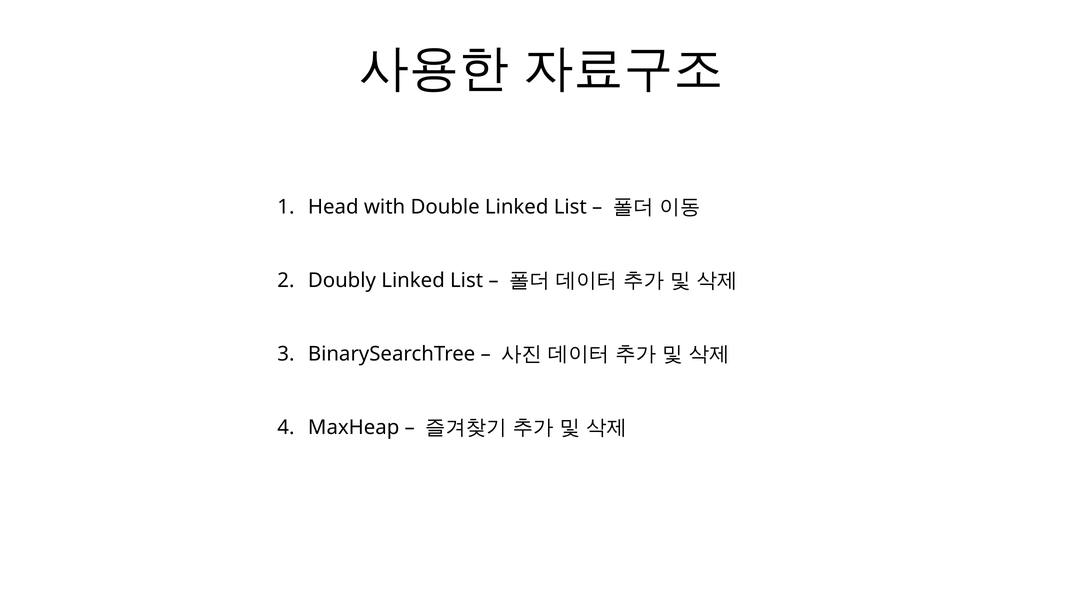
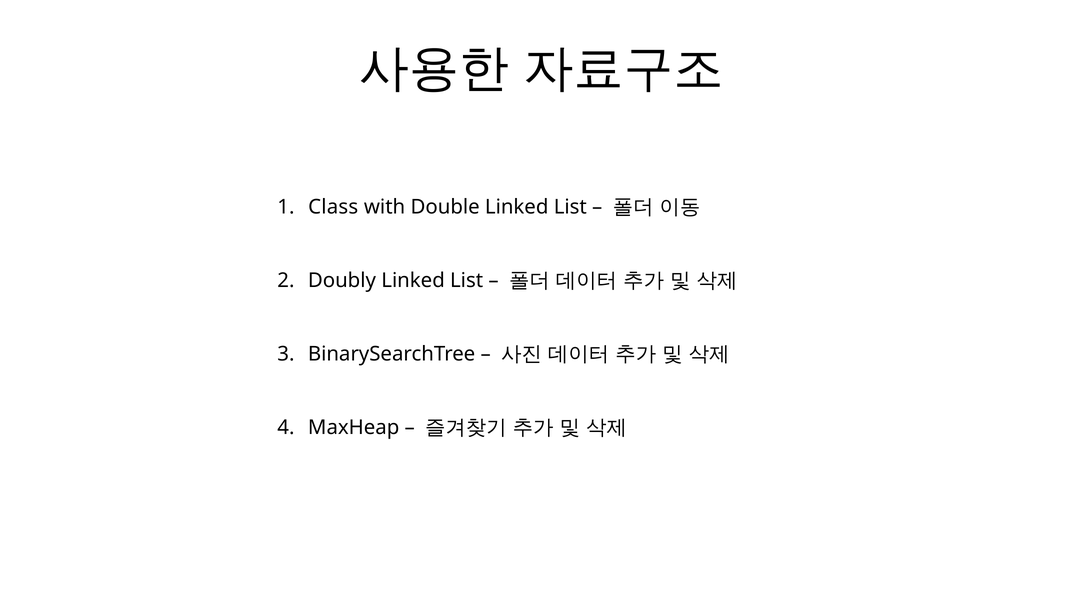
Head: Head -> Class
